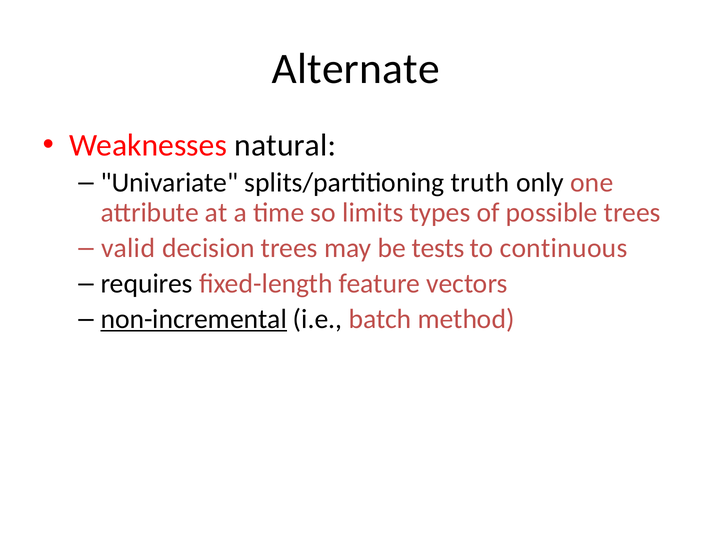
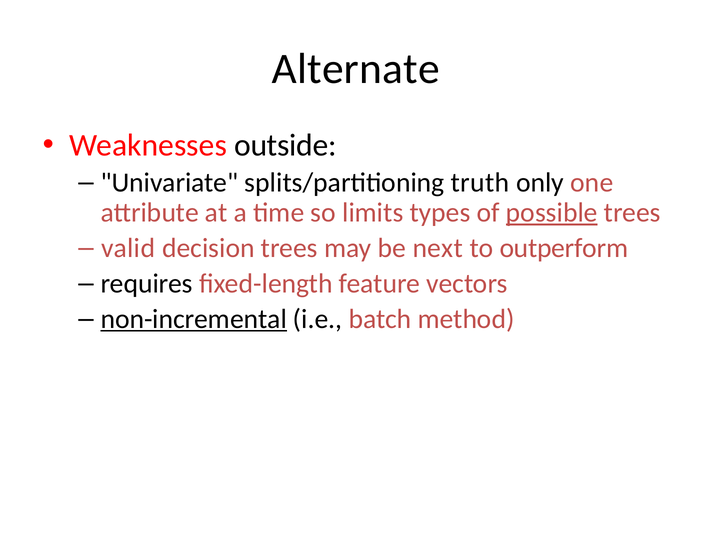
natural: natural -> outside
possible underline: none -> present
tests: tests -> next
continuous: continuous -> outperform
